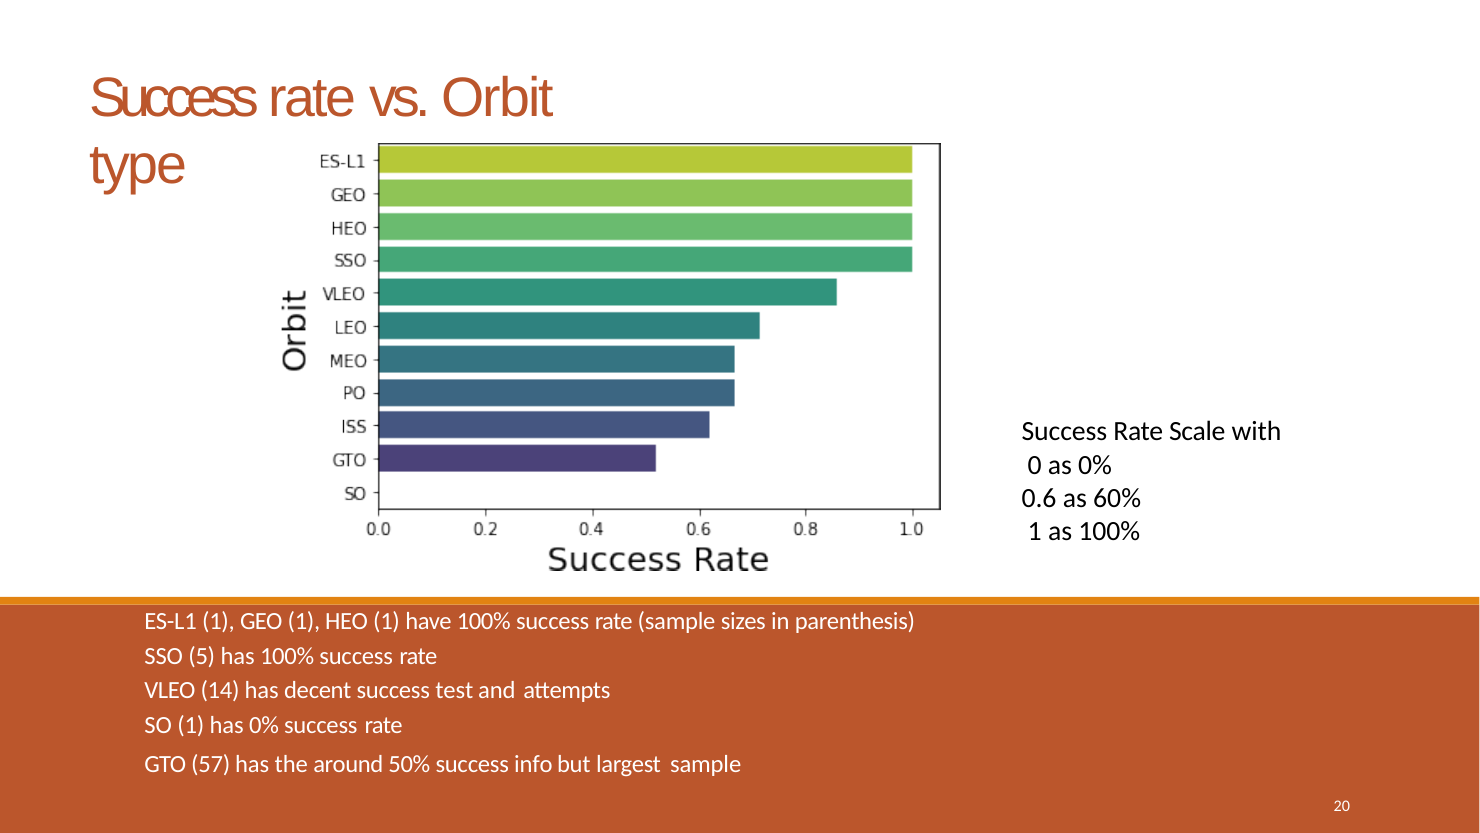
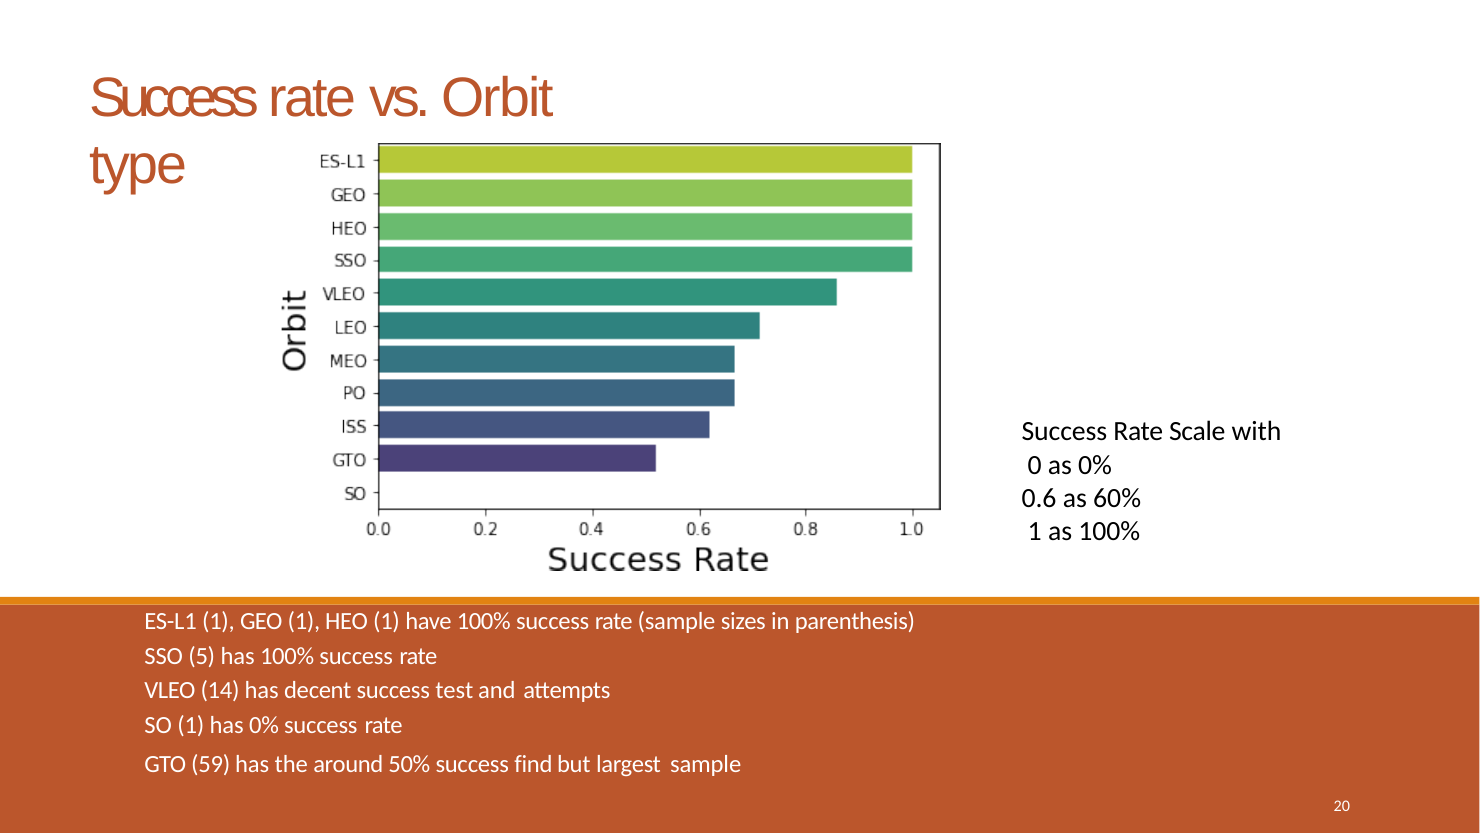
57: 57 -> 59
info: info -> find
